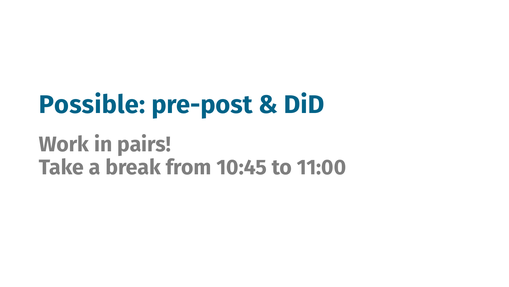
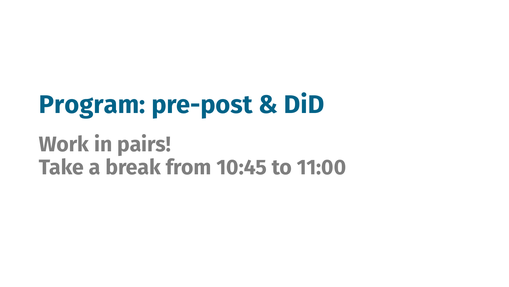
Possible: Possible -> Program
